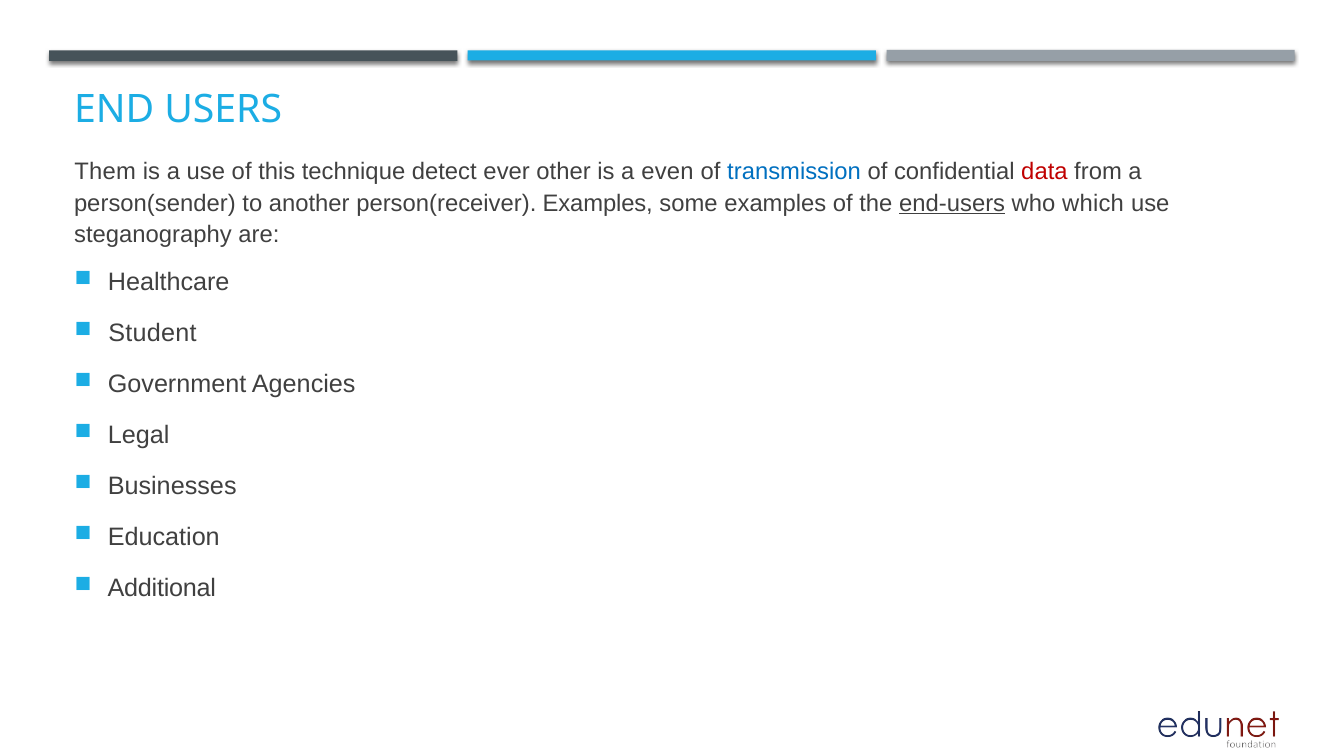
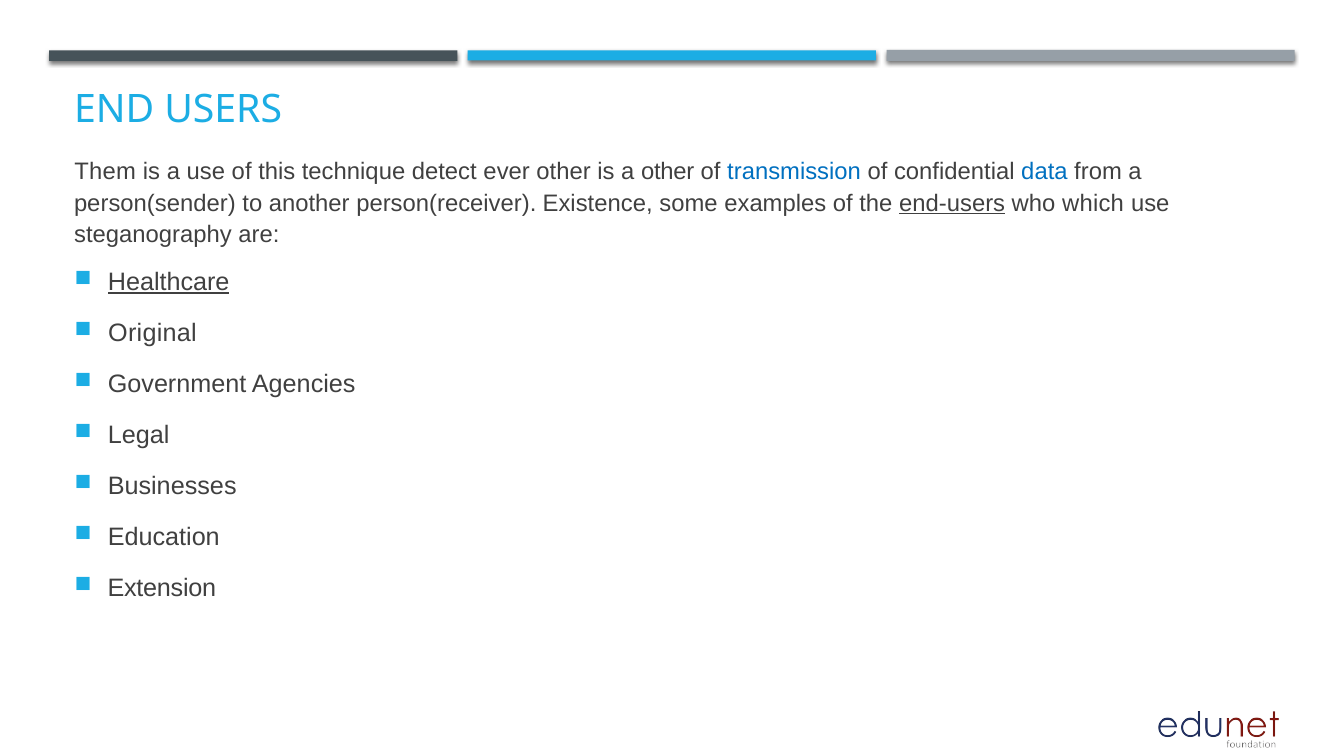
a even: even -> other
data colour: red -> blue
person(receiver Examples: Examples -> Existence
Healthcare underline: none -> present
Student: Student -> Original
Additional: Additional -> Extension
